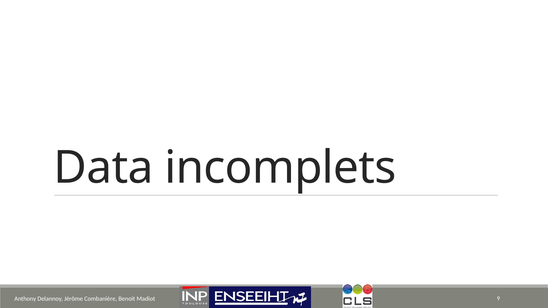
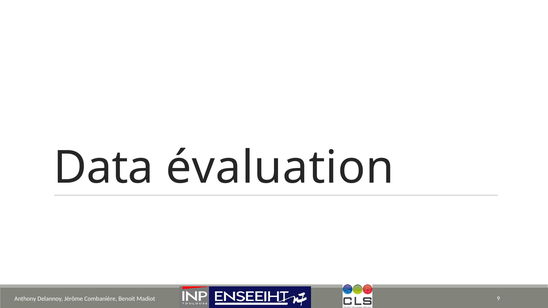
incomplets: incomplets -> évaluation
